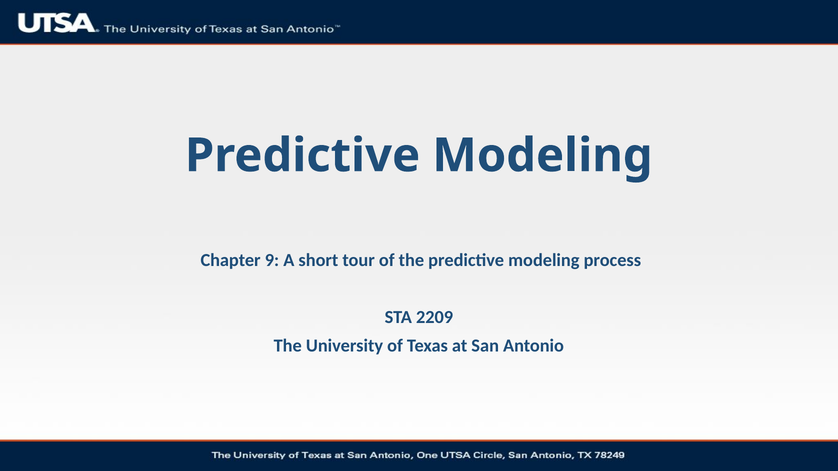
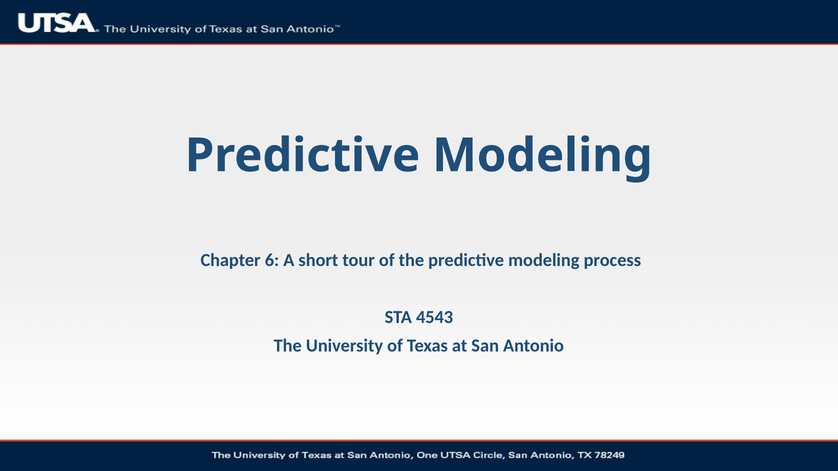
9: 9 -> 6
2209: 2209 -> 4543
